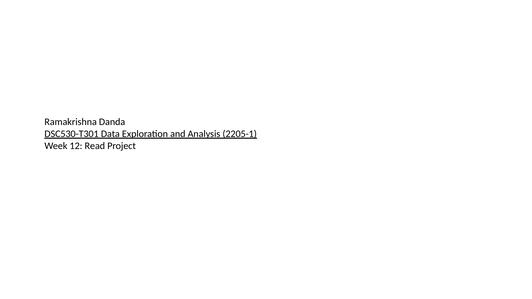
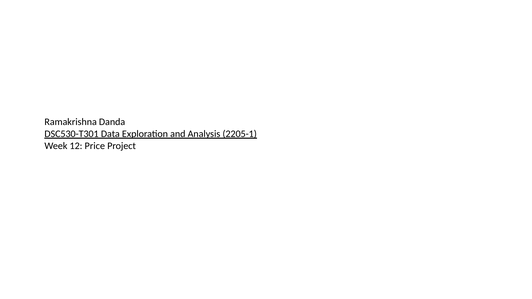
Read: Read -> Price
